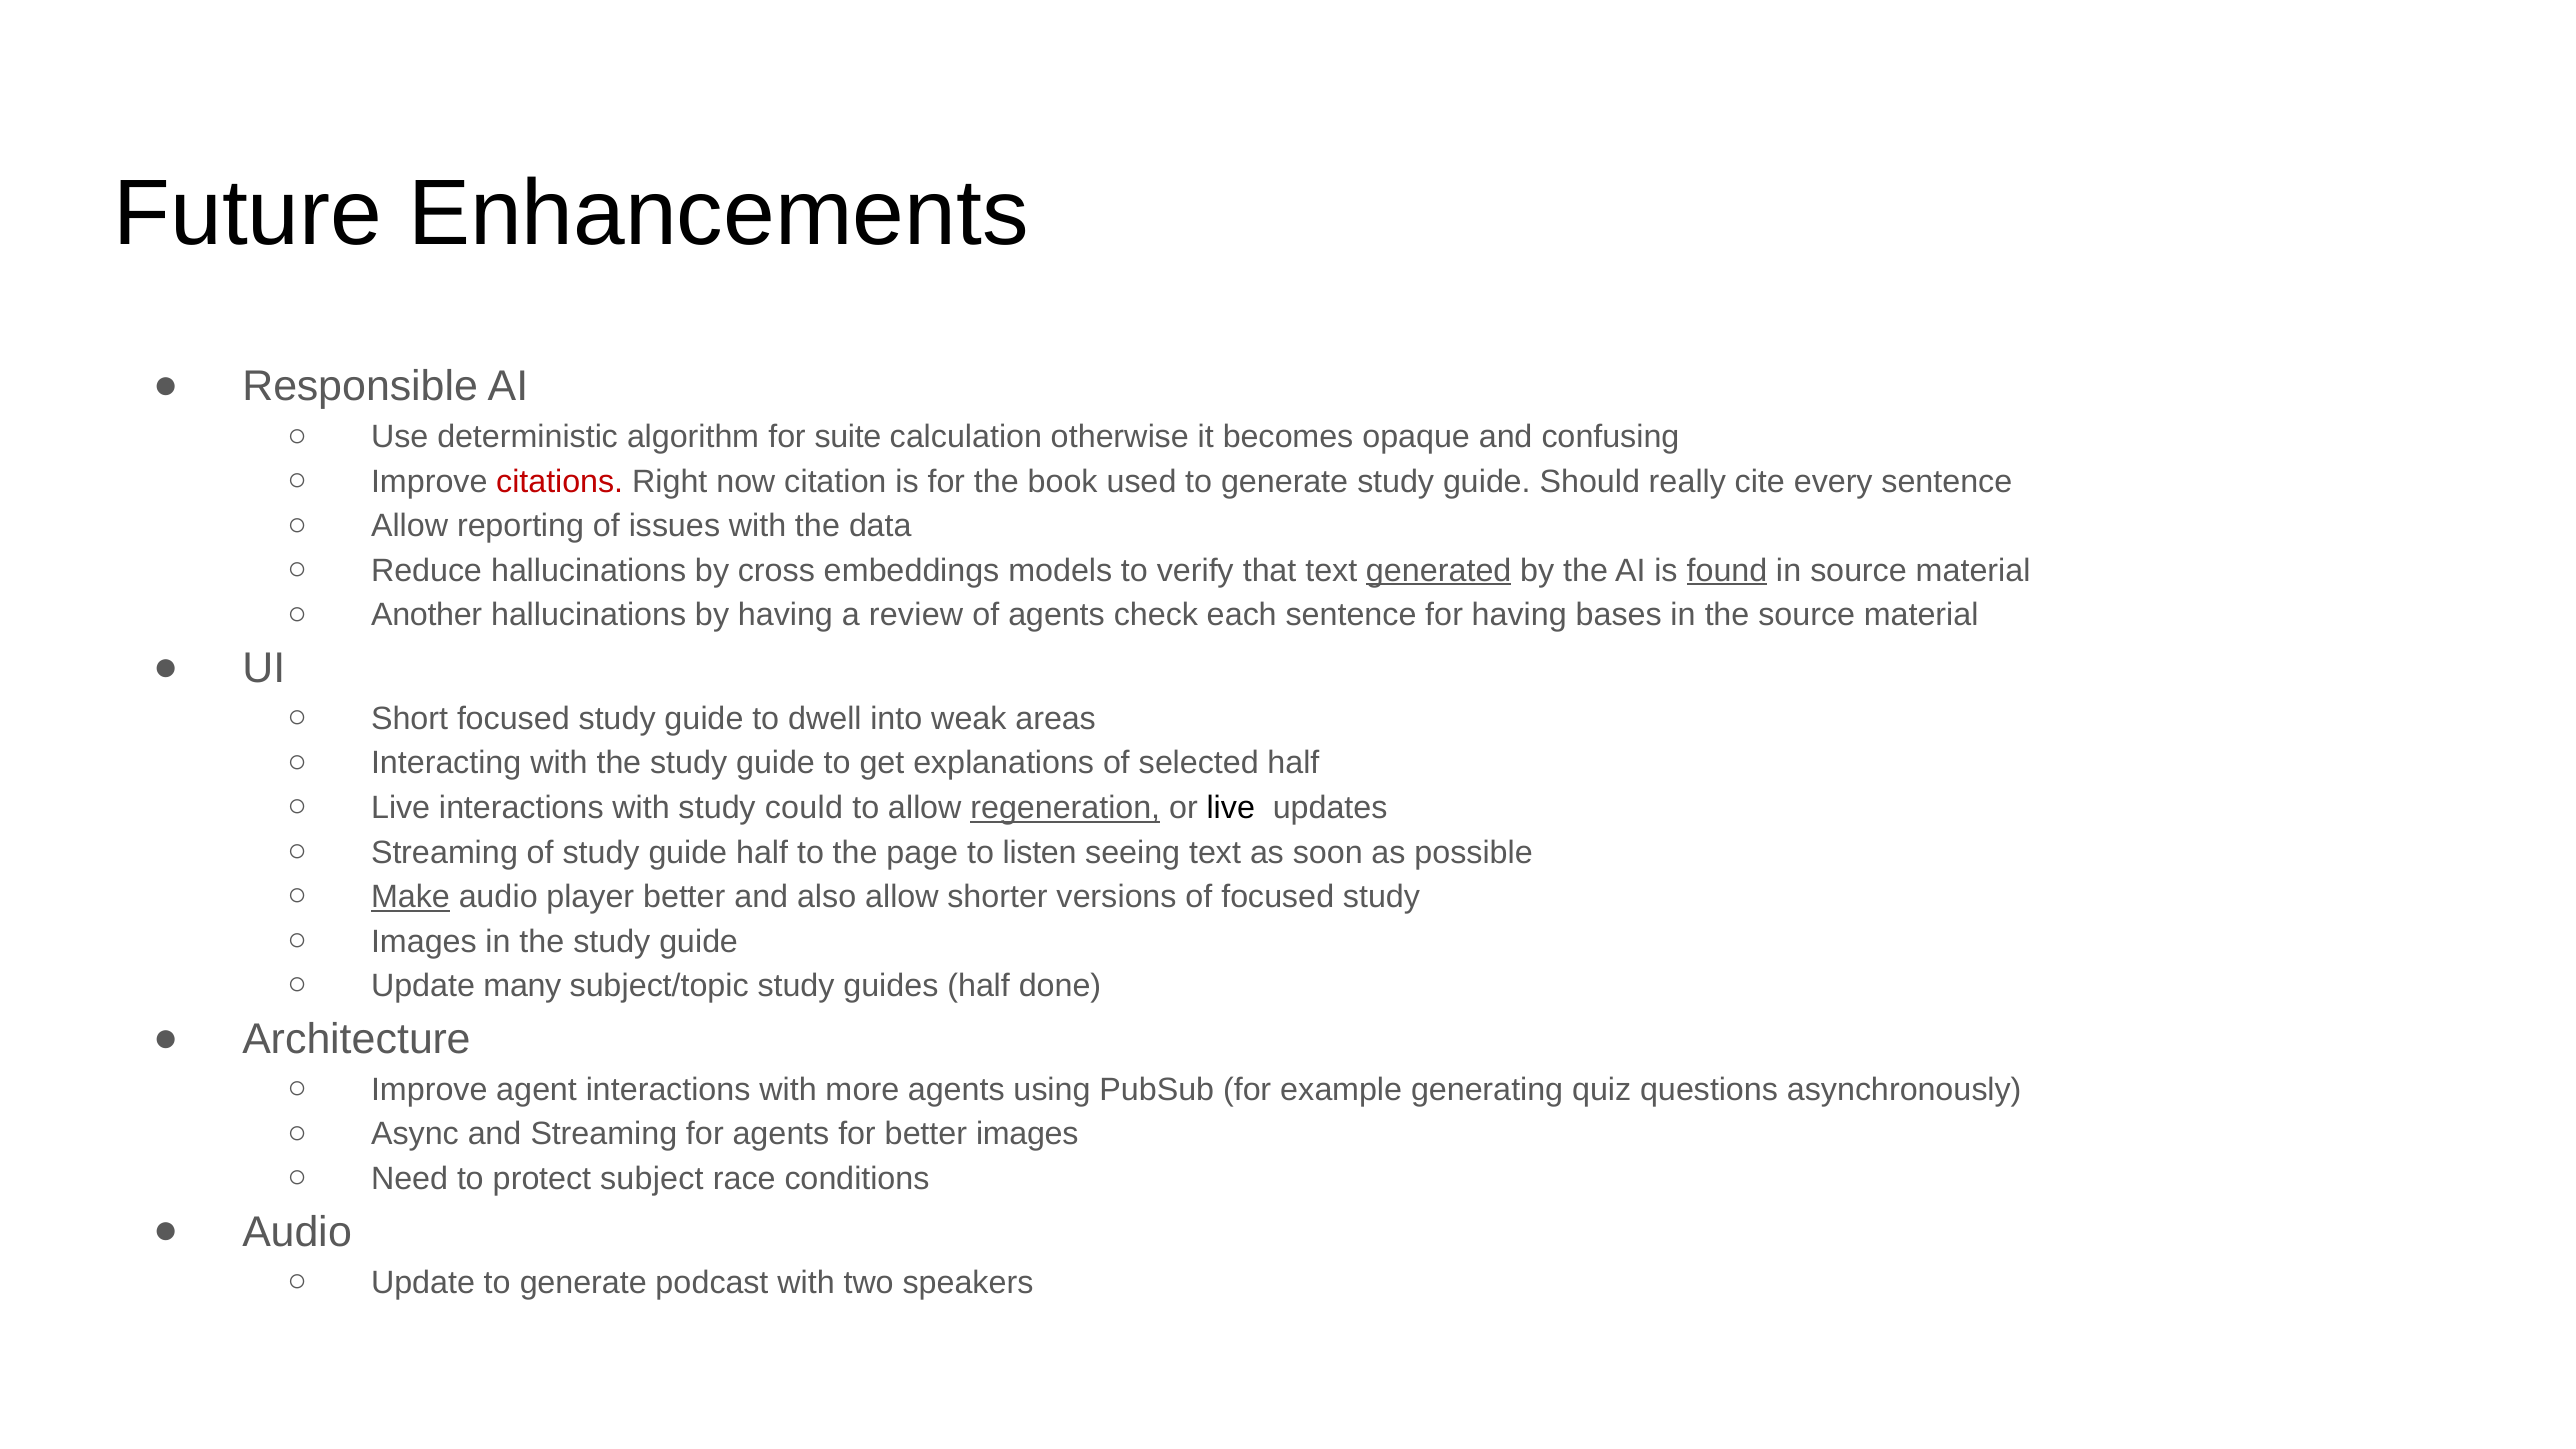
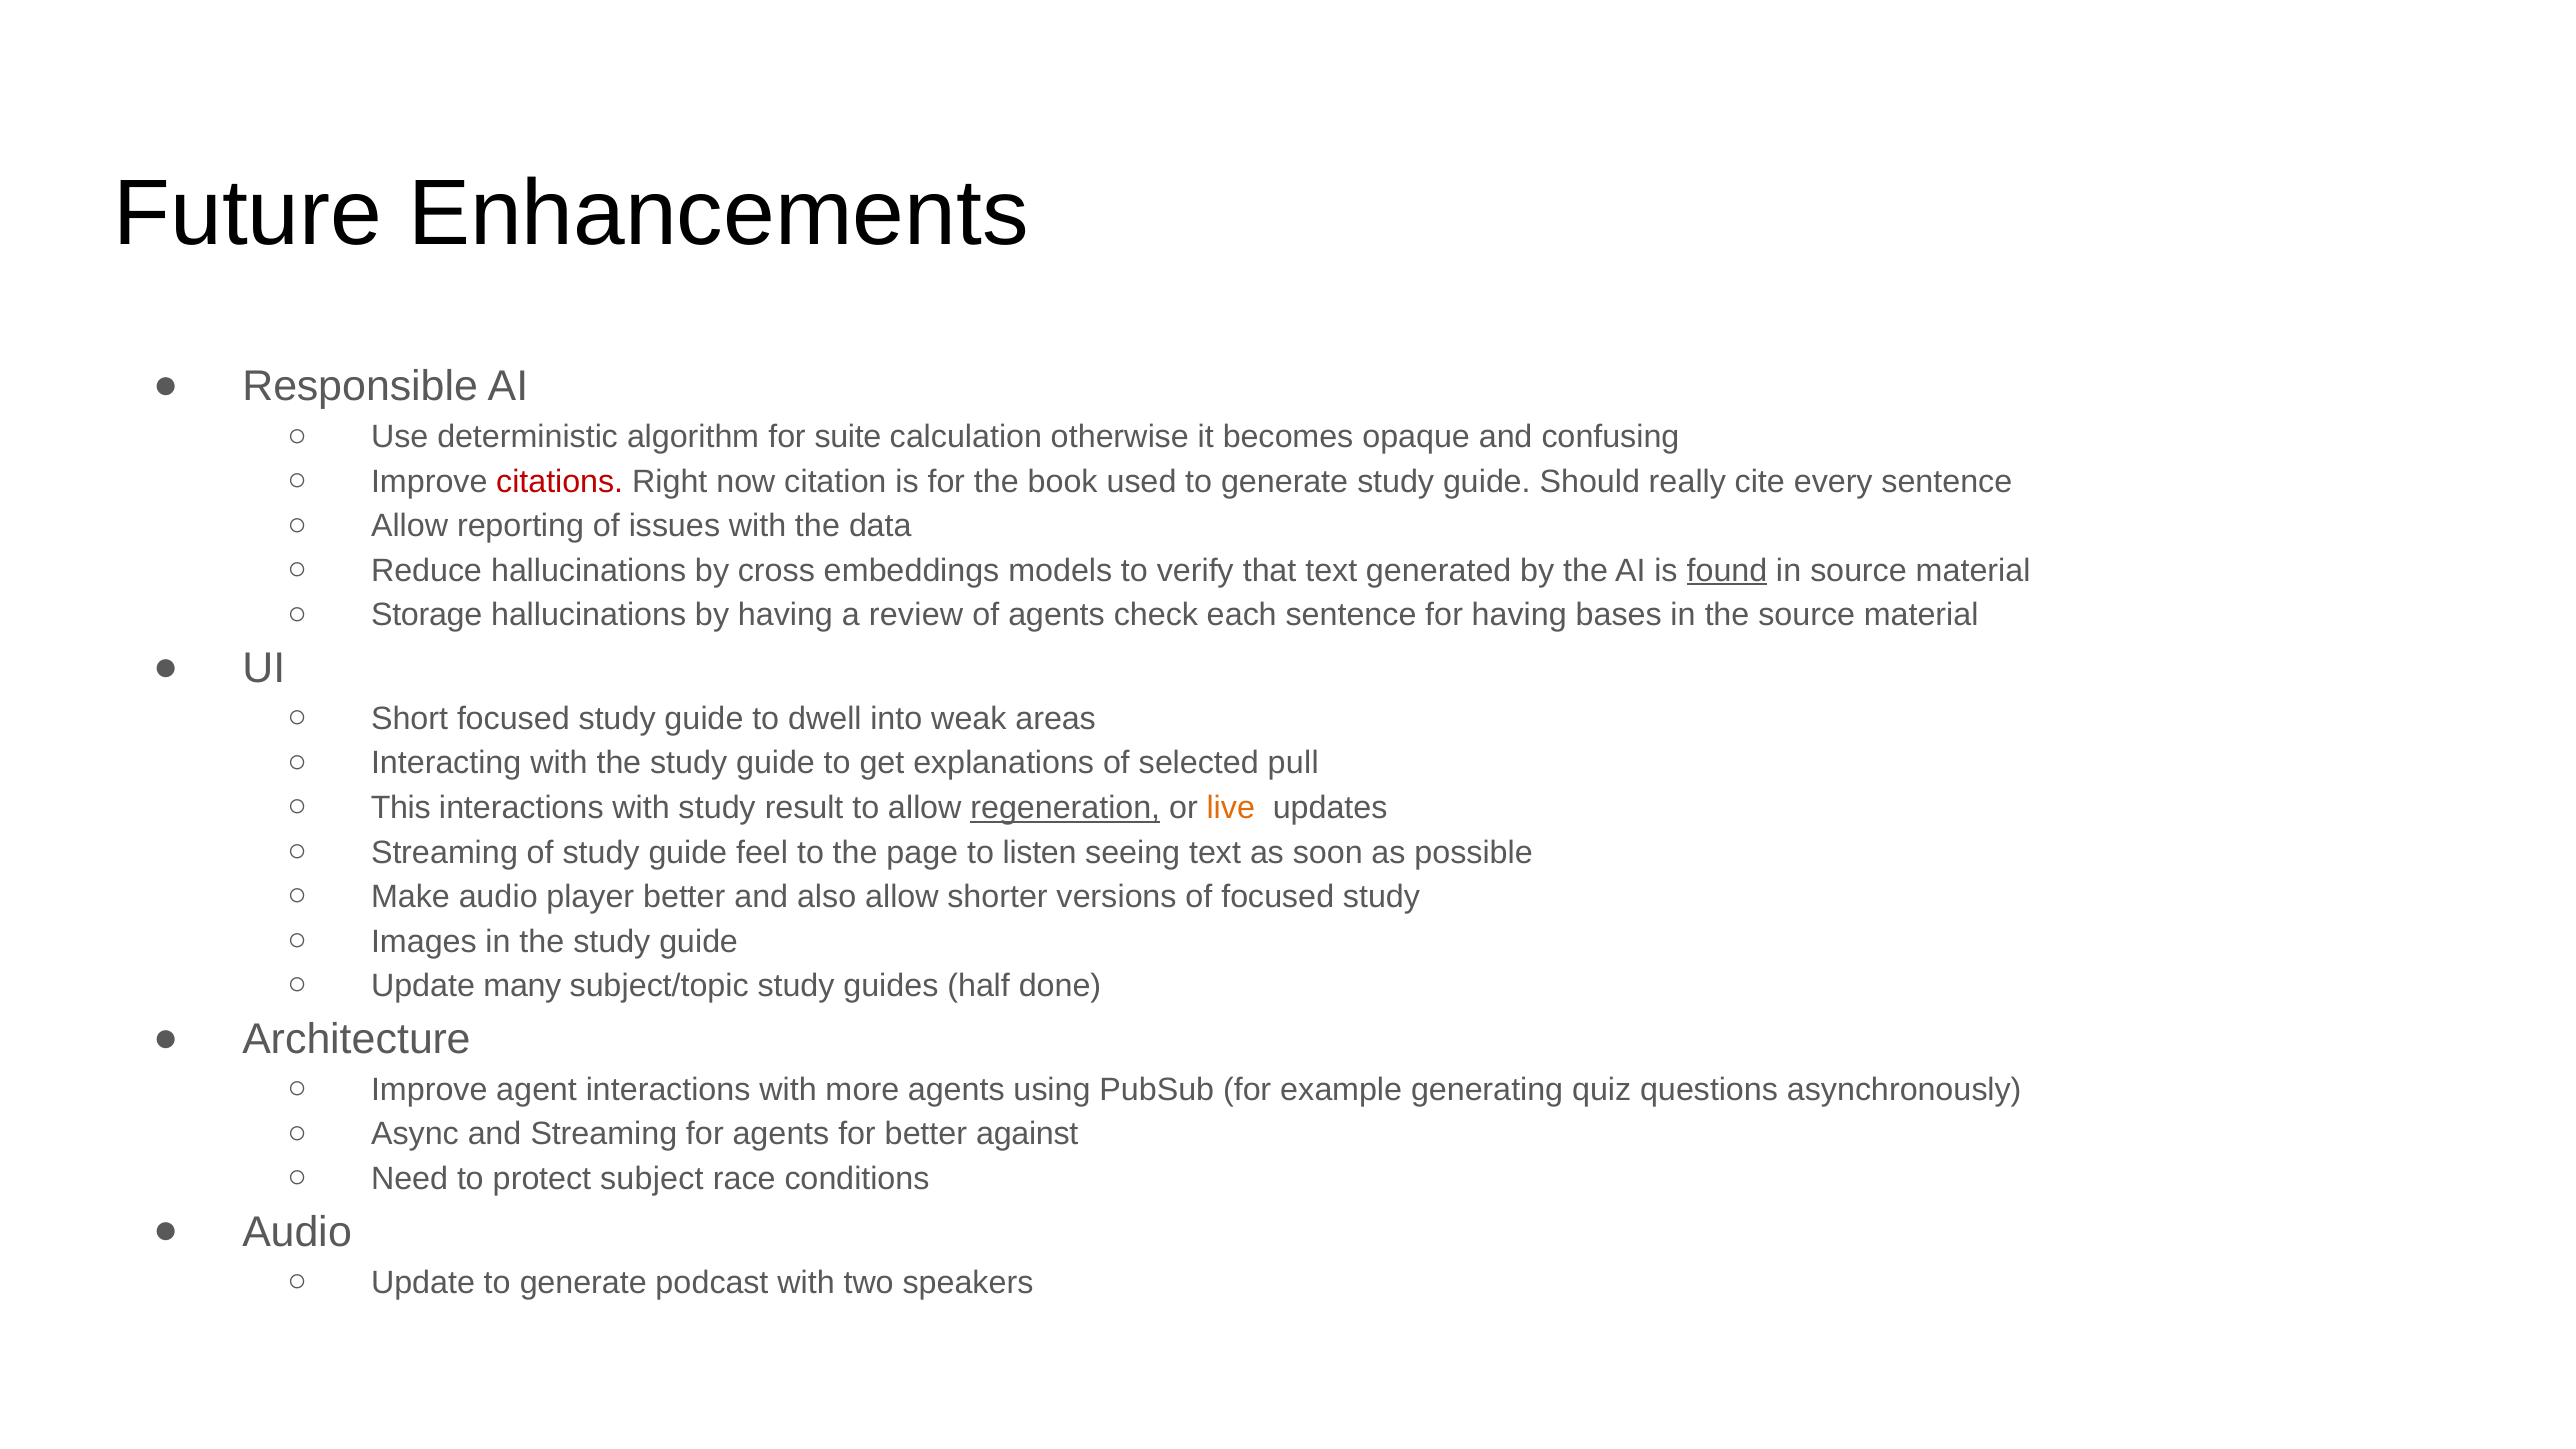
generated underline: present -> none
Another: Another -> Storage
selected half: half -> pull
Live at (401, 808): Live -> This
could: could -> result
live at (1231, 808) colour: black -> orange
guide half: half -> feel
Make underline: present -> none
better images: images -> against
